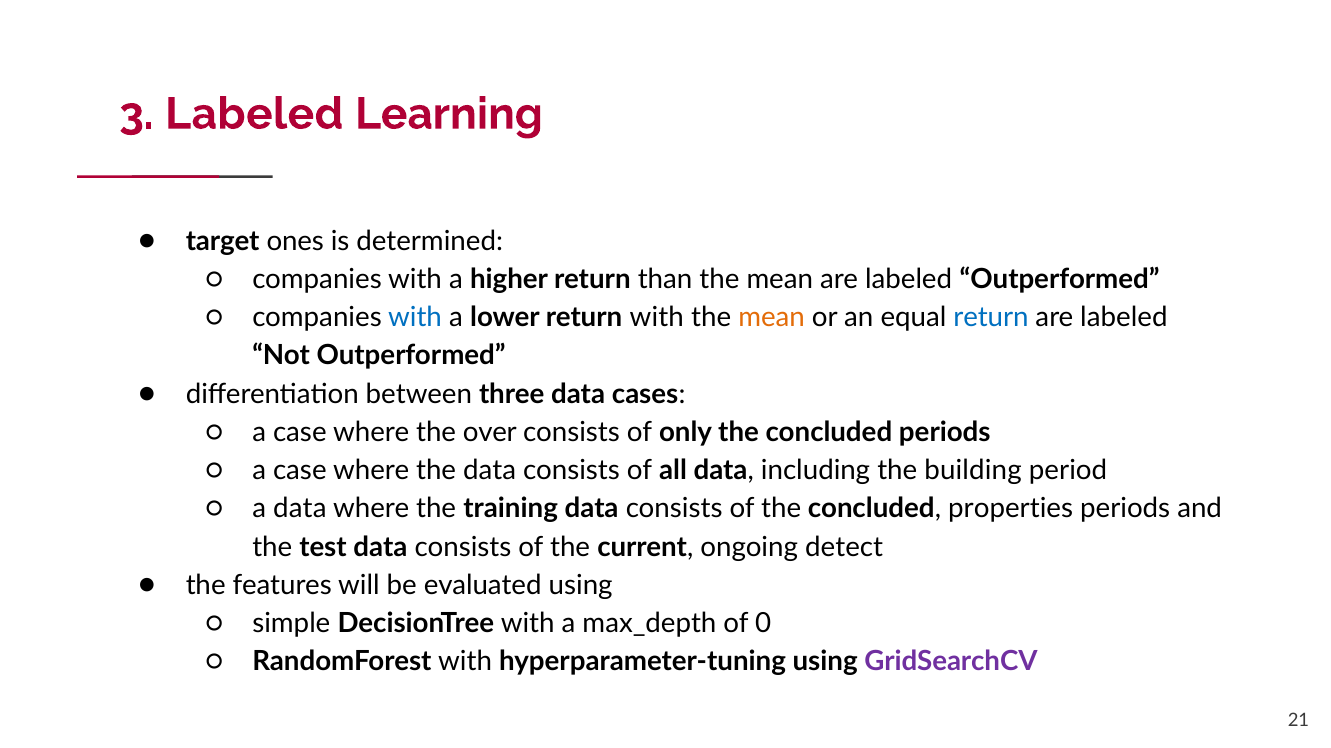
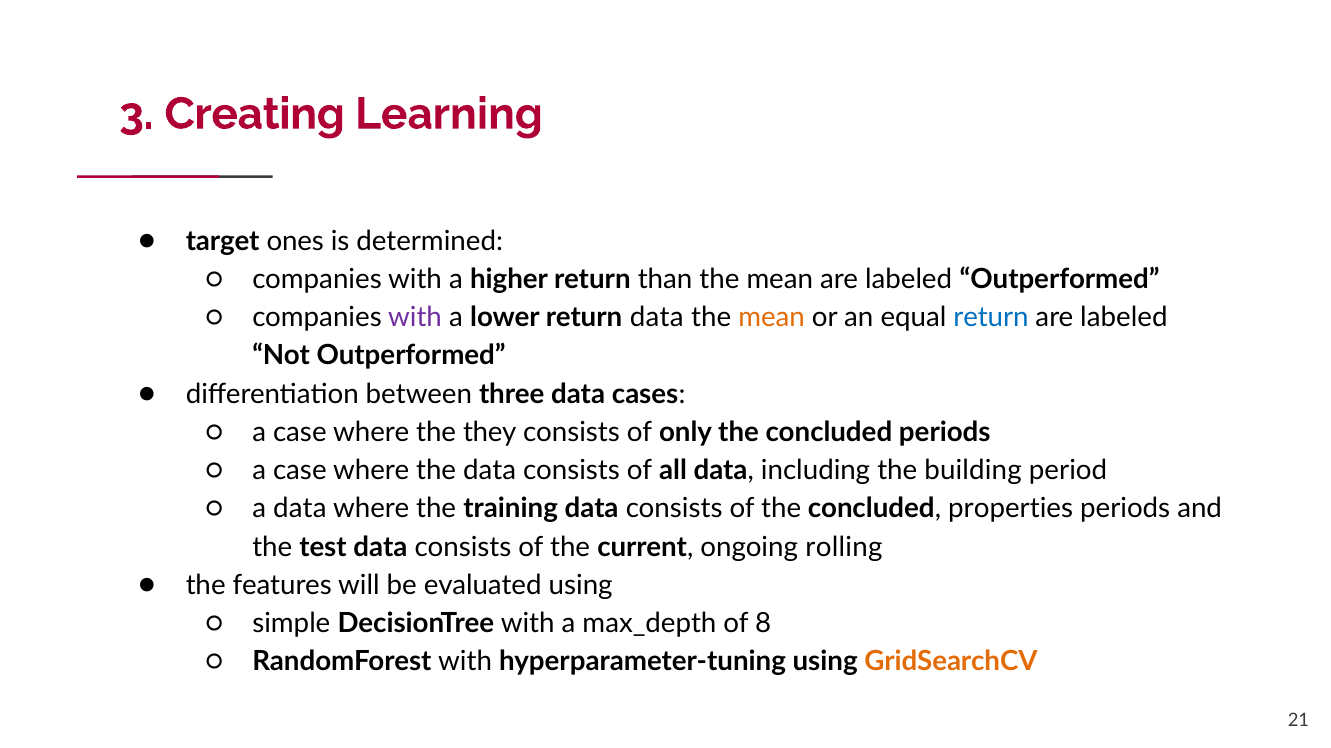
3 Labeled: Labeled -> Creating
with at (415, 318) colour: blue -> purple
return with: with -> data
over: over -> they
detect: detect -> rolling
0: 0 -> 8
GridSearchCV colour: purple -> orange
